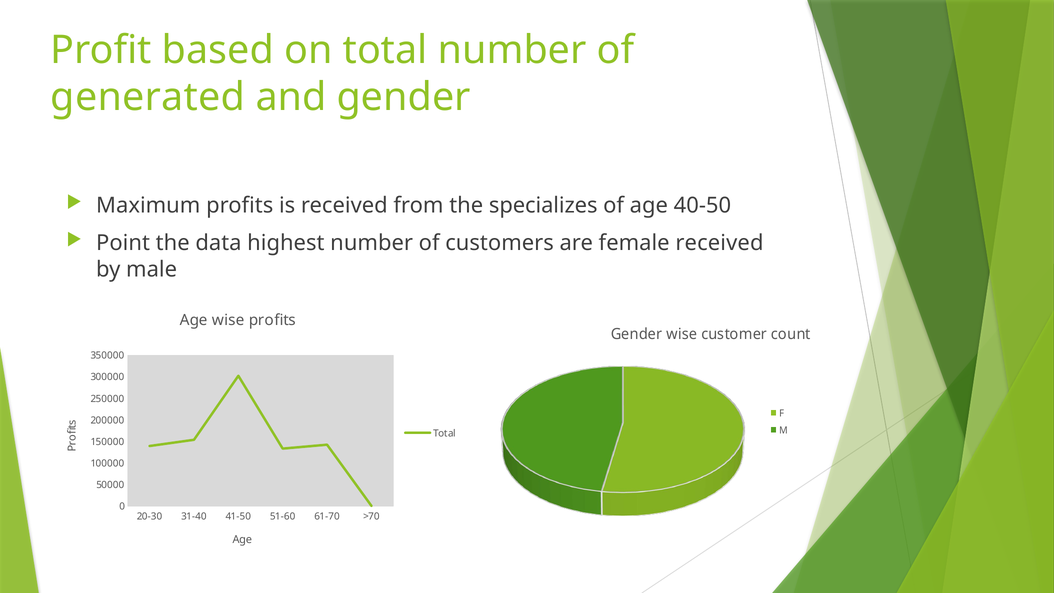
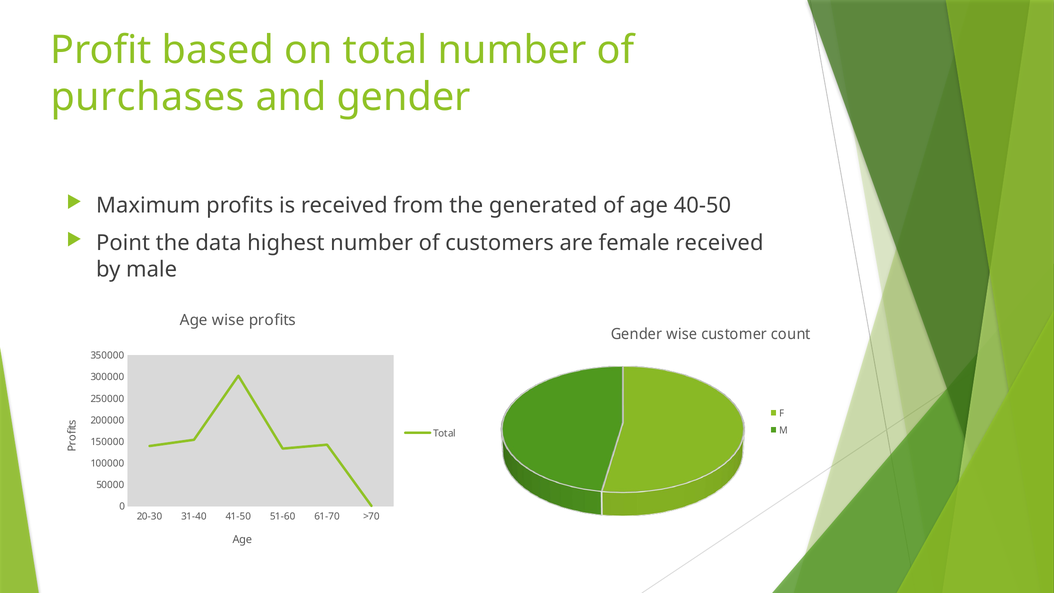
generated: generated -> purchases
specializes: specializes -> generated
